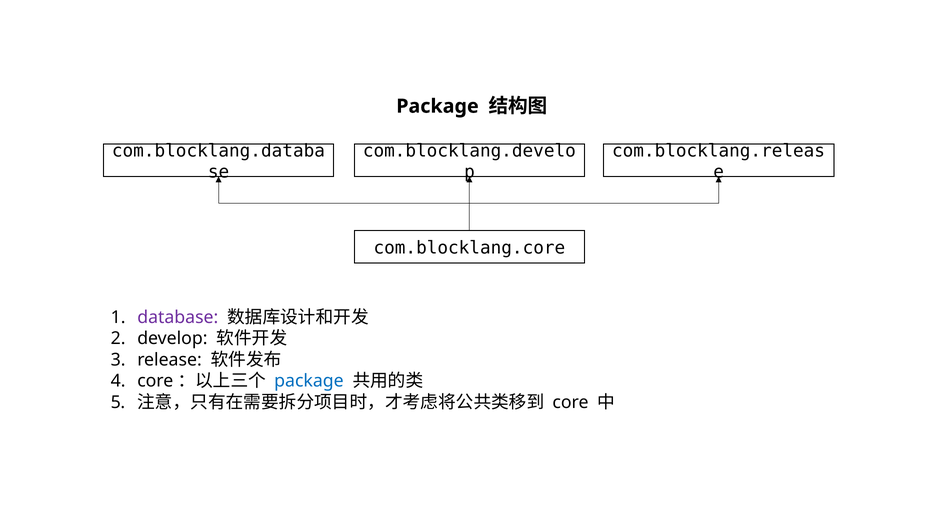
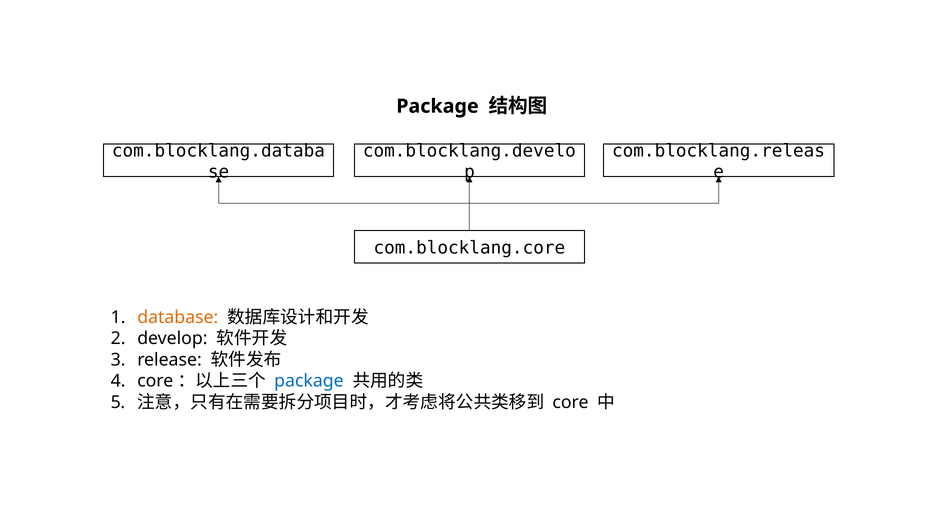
database colour: purple -> orange
